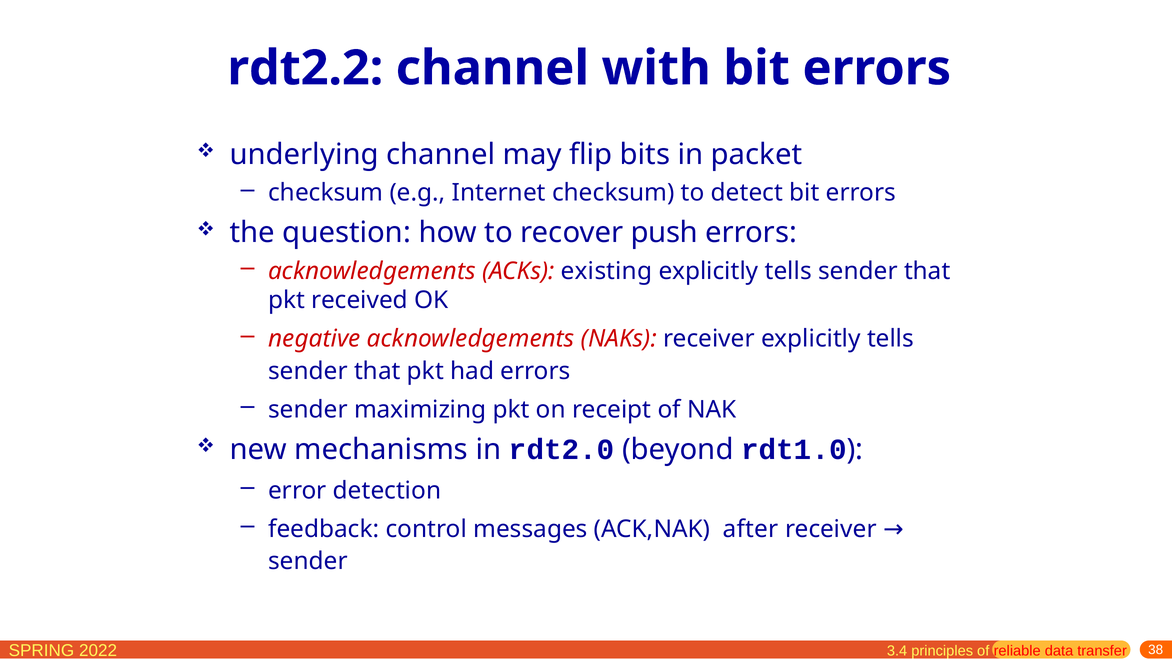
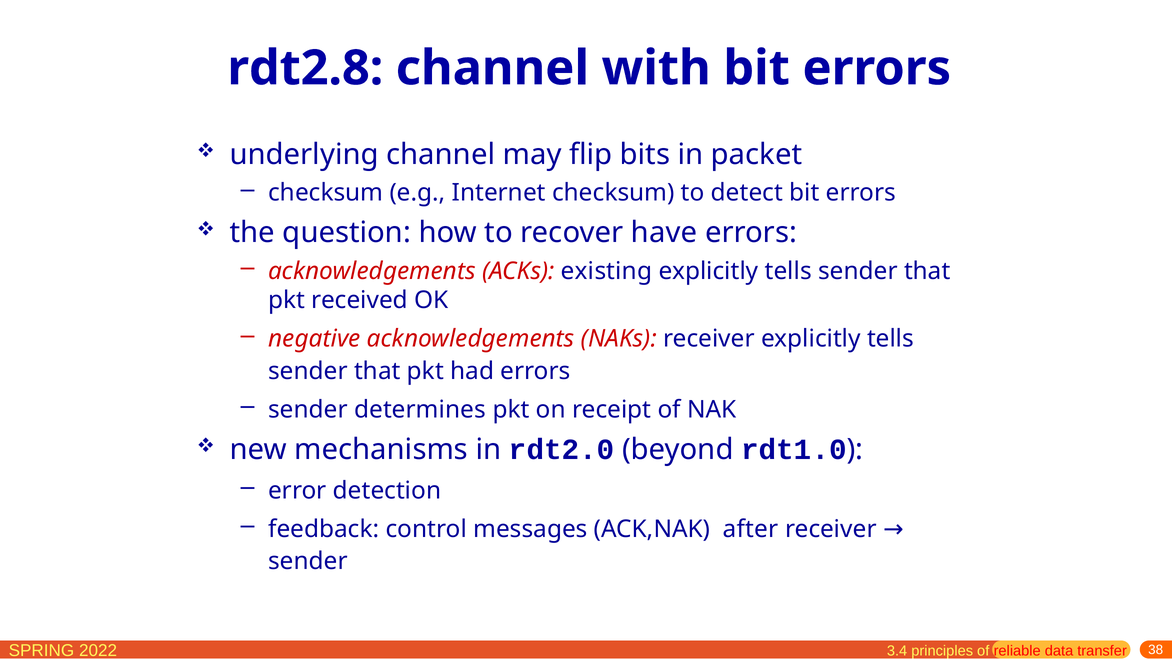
rdt2.2: rdt2.2 -> rdt2.8
push: push -> have
maximizing: maximizing -> determines
